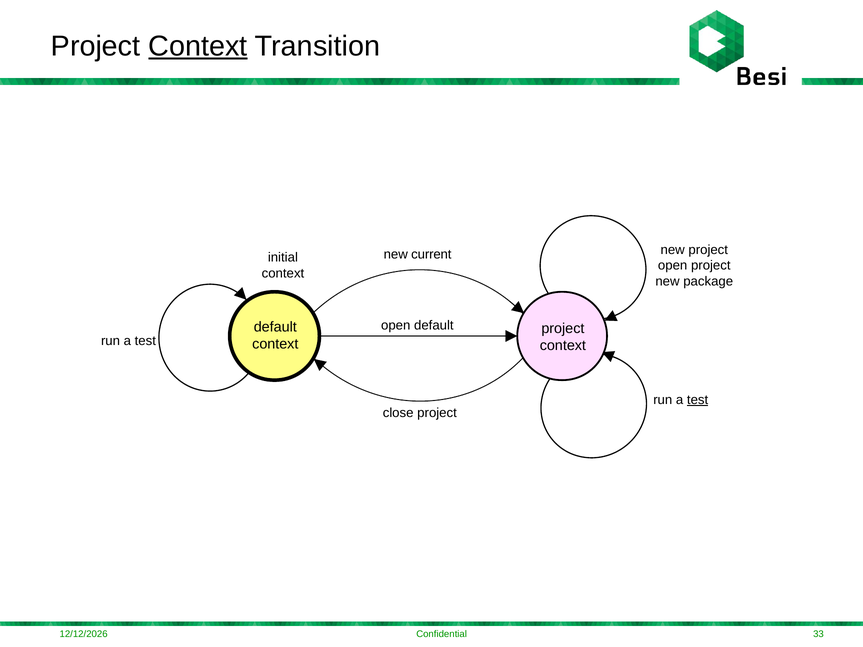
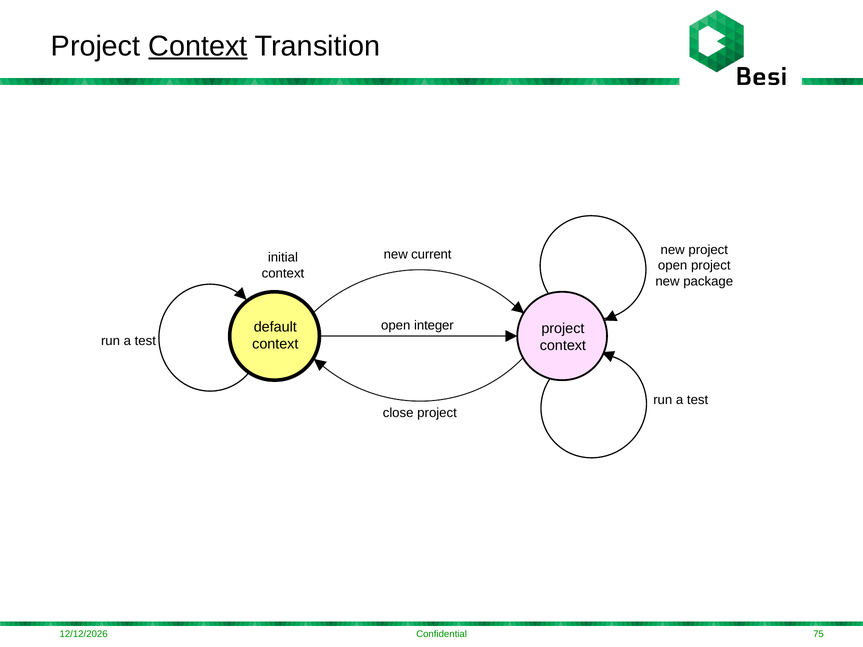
open default: default -> integer
test at (698, 400) underline: present -> none
33: 33 -> 75
